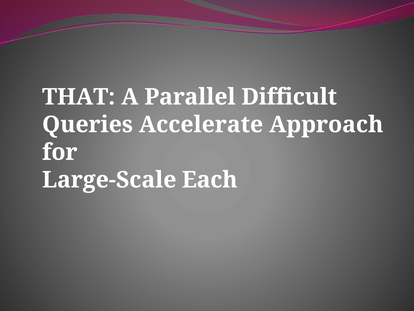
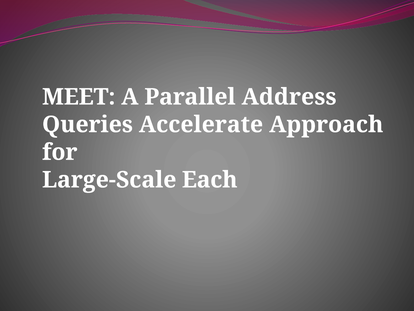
THAT: THAT -> MEET
Difficult: Difficult -> Address
